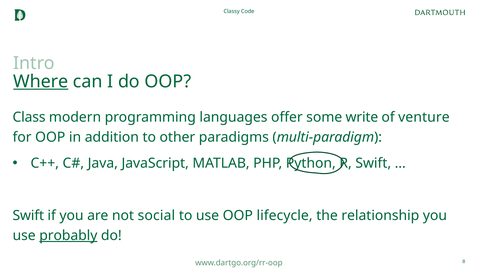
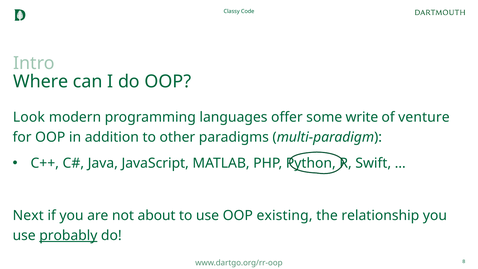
Where underline: present -> none
Class: Class -> Look
Swift at (28, 215): Swift -> Next
social: social -> about
lifecycle: lifecycle -> existing
